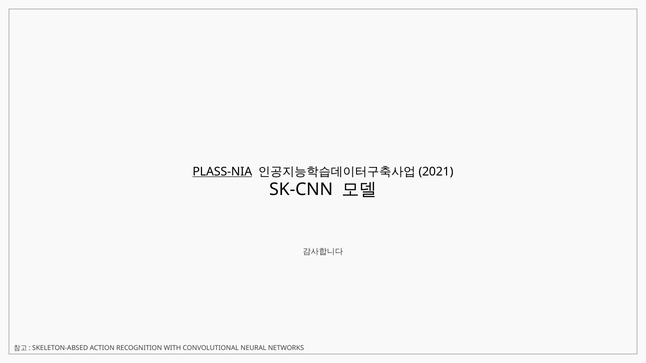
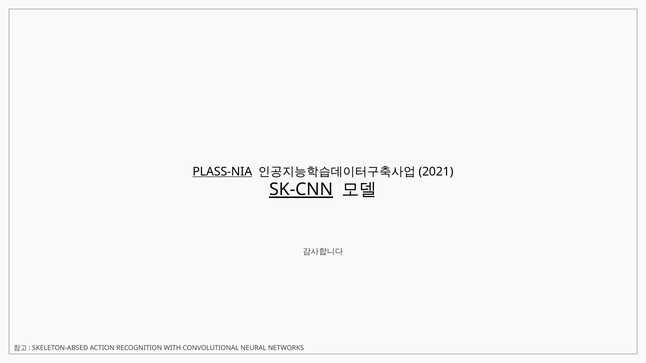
SK-CNN underline: none -> present
